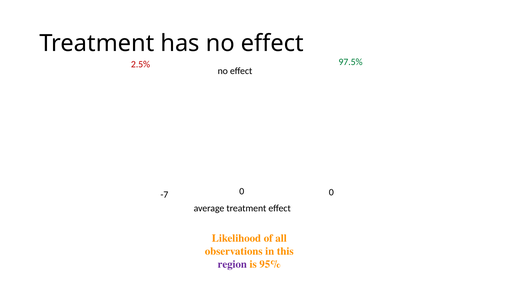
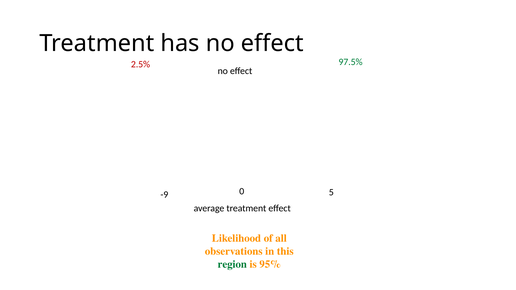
-7: -7 -> -9
0 0: 0 -> 5
region colour: purple -> green
